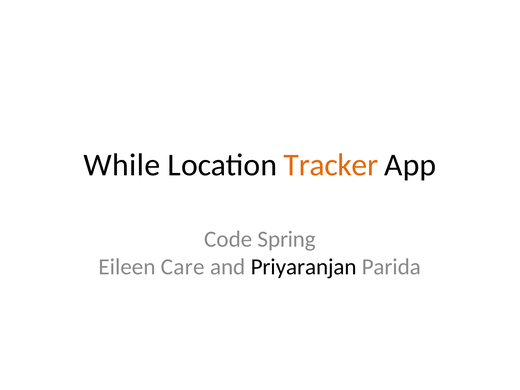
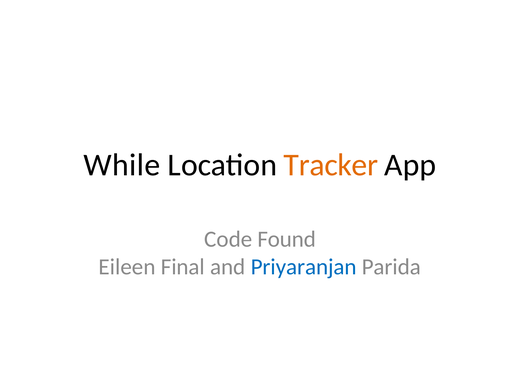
Spring: Spring -> Found
Care: Care -> Final
Priyaranjan colour: black -> blue
